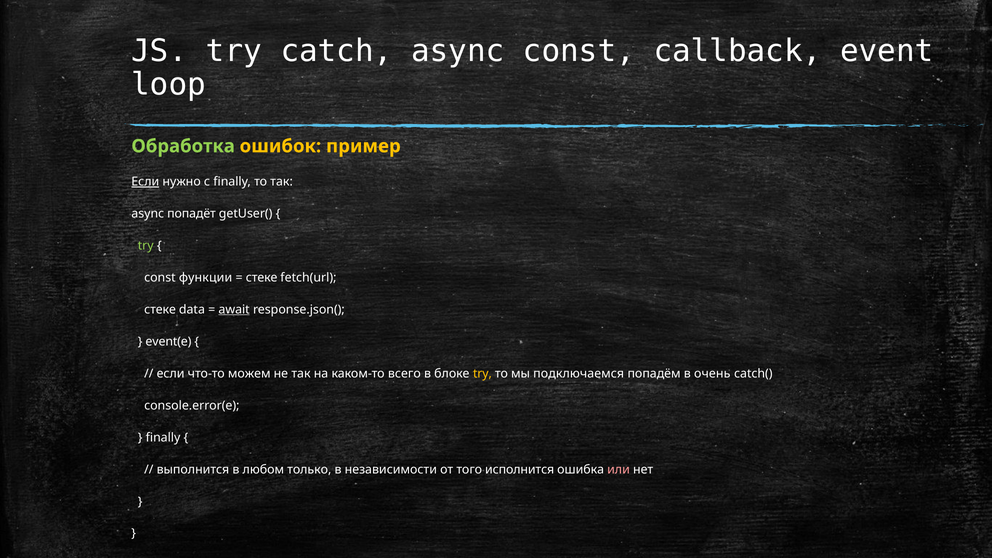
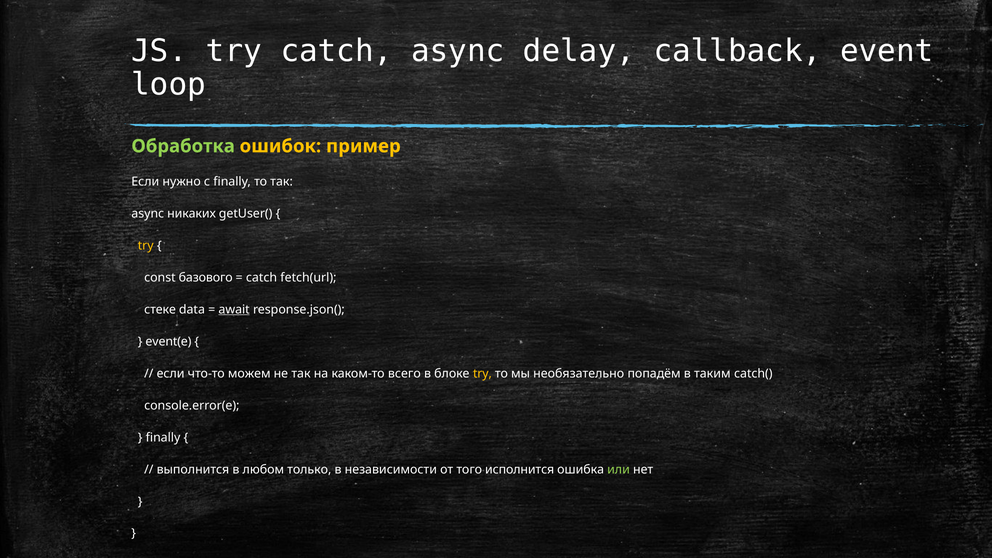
async const: const -> delay
Если at (145, 182) underline: present -> none
попадёт: попадёт -> никаких
try at (146, 246) colour: light green -> yellow
функции: функции -> базового
стеке at (262, 278): стеке -> catch
подключаемся: подключаемся -> необязательно
очень: очень -> таким
или colour: pink -> light green
